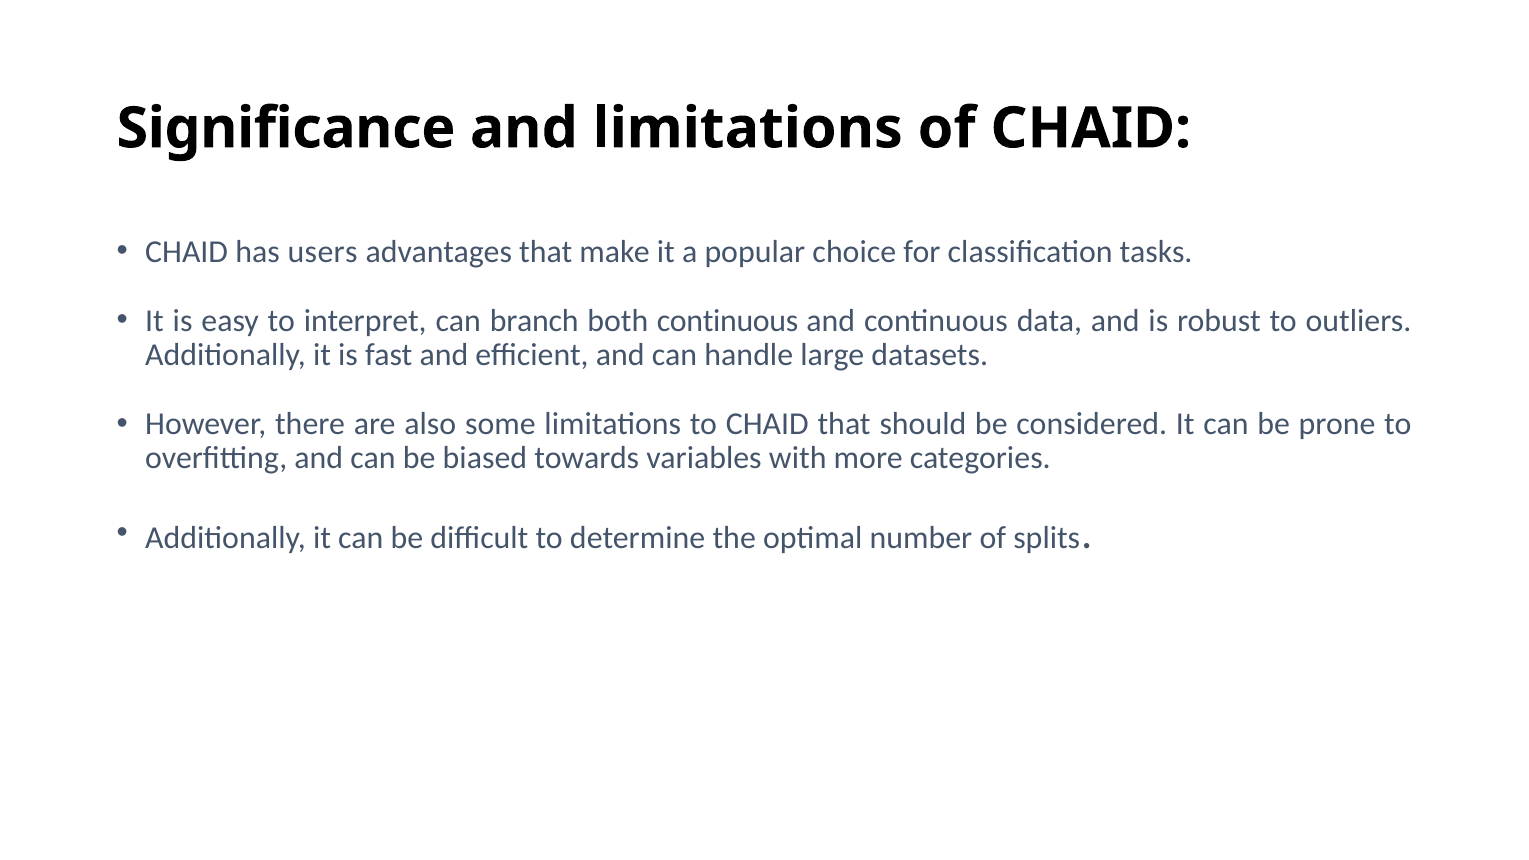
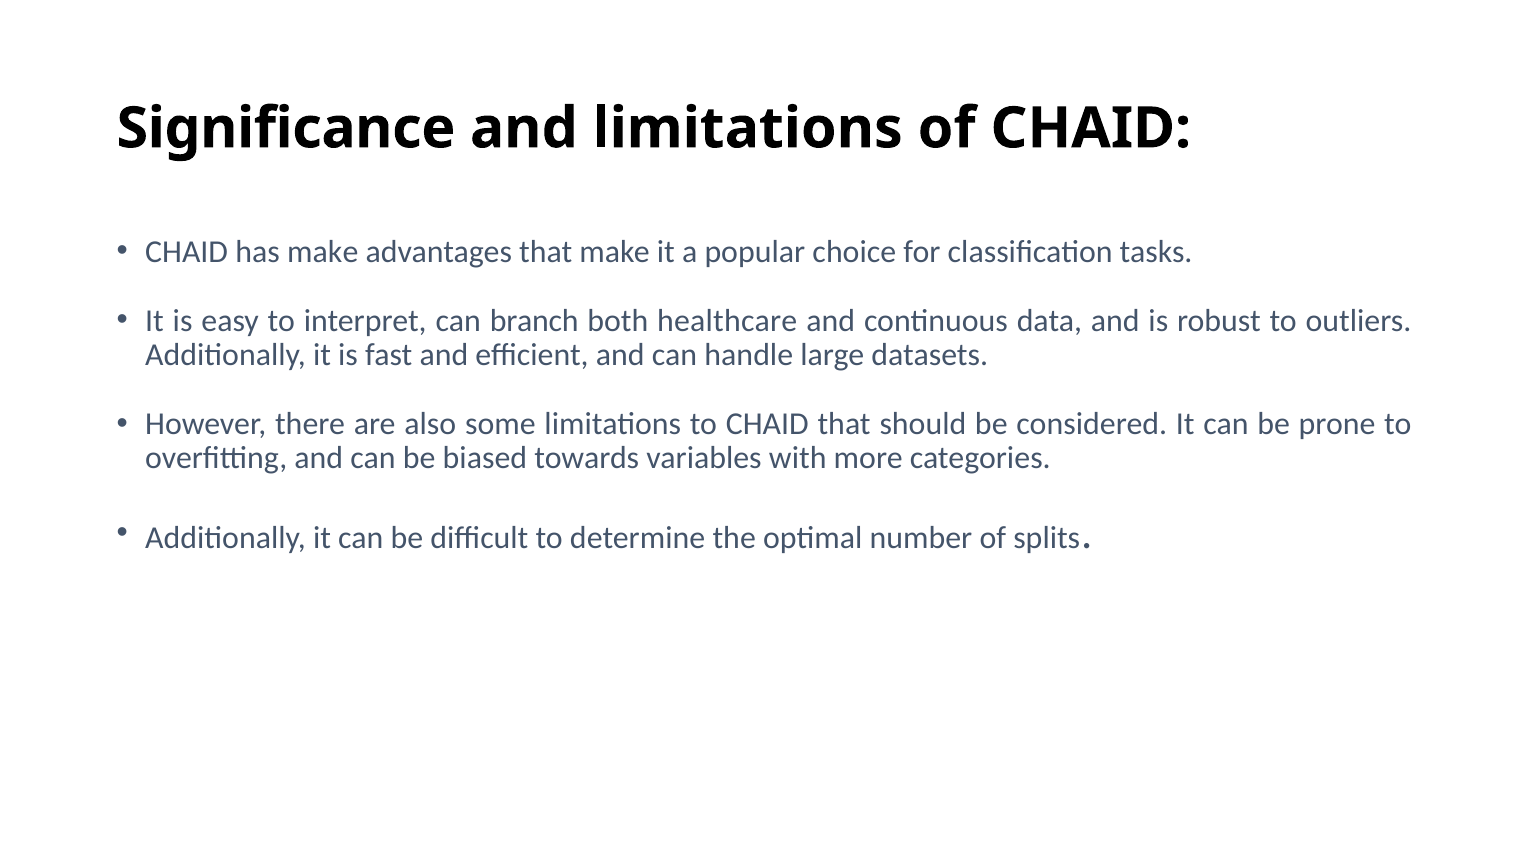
has users: users -> make
both continuous: continuous -> healthcare
